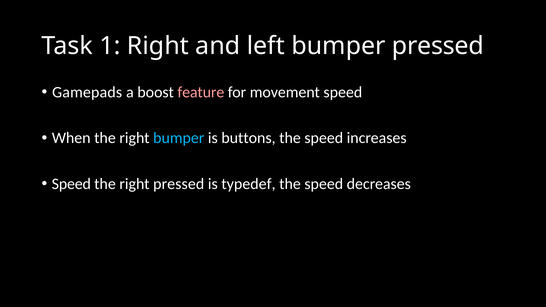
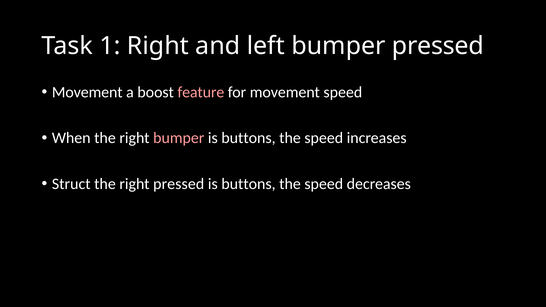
Gamepads at (87, 92): Gamepads -> Movement
bumper at (179, 138) colour: light blue -> pink
Speed at (71, 184): Speed -> Struct
typedef at (248, 184): typedef -> buttons
